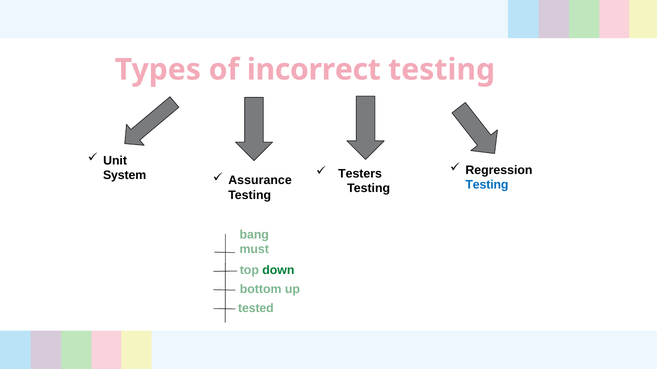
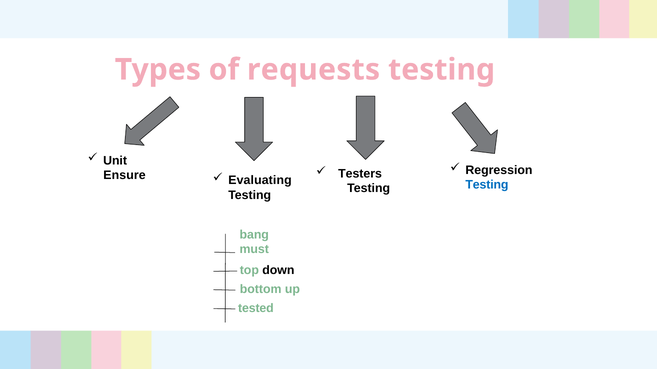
incorrect: incorrect -> requests
System: System -> Ensure
Assurance: Assurance -> Evaluating
down colour: green -> black
